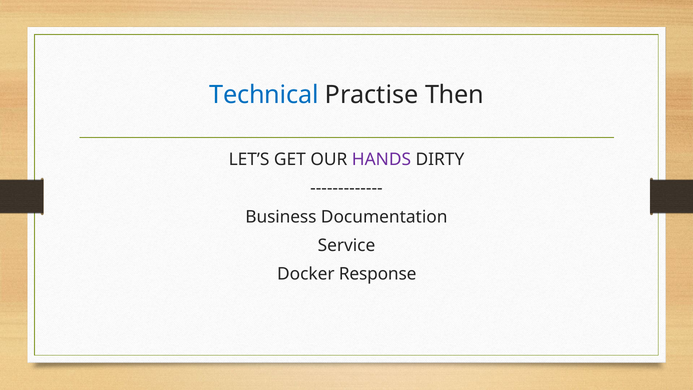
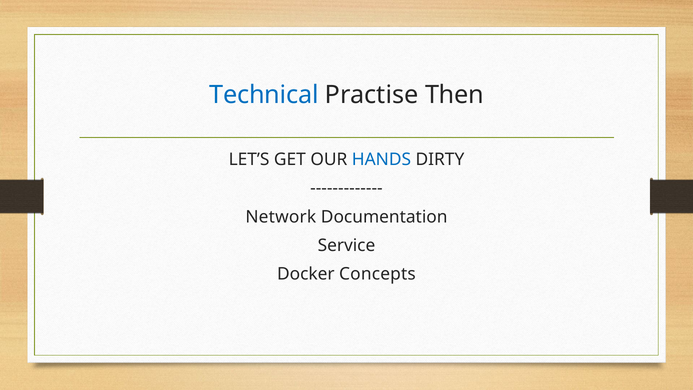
HANDS colour: purple -> blue
Business: Business -> Network
Response: Response -> Concepts
